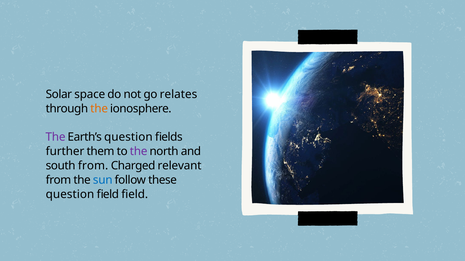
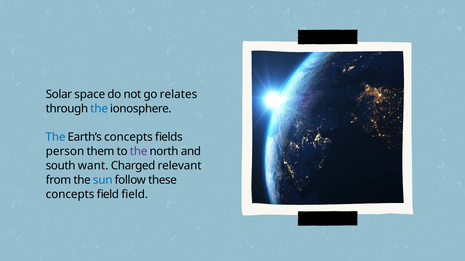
the at (99, 109) colour: orange -> blue
The at (56, 137) colour: purple -> blue
Earth’s question: question -> concepts
further: further -> person
south from: from -> want
question at (70, 195): question -> concepts
